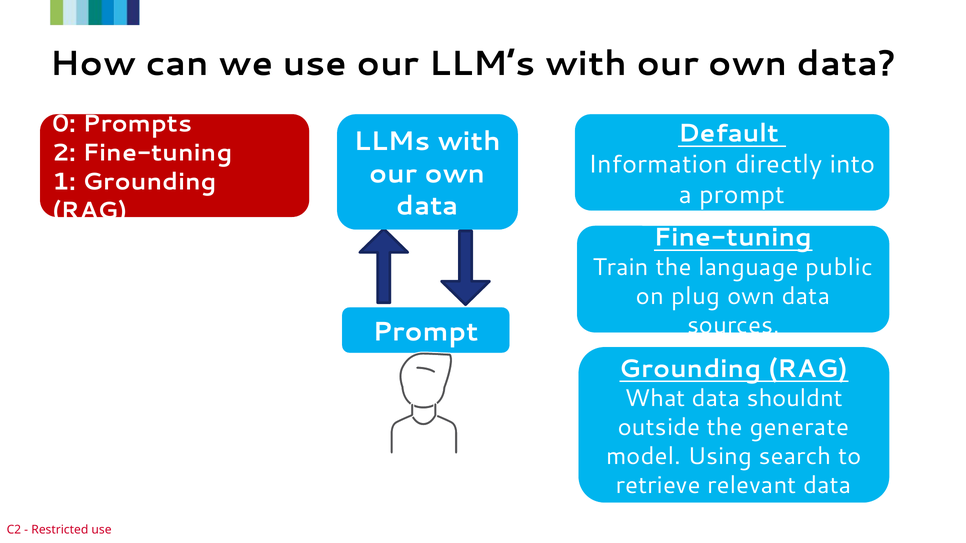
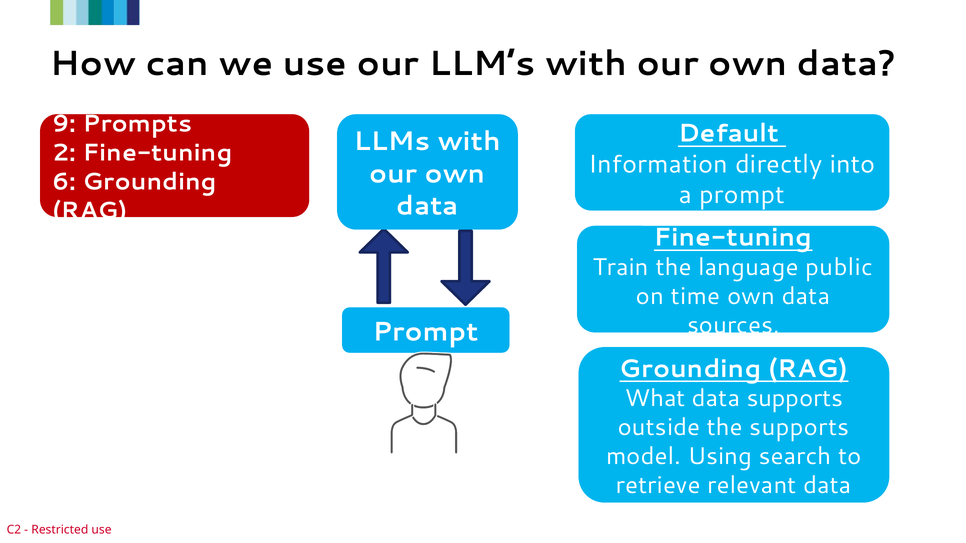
0: 0 -> 9
1: 1 -> 6
plug: plug -> time
data shouldnt: shouldnt -> supports
the generate: generate -> supports
